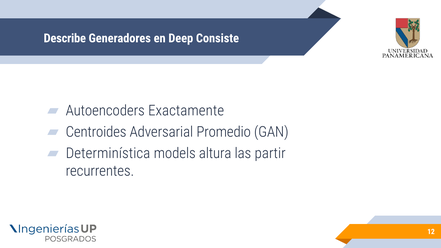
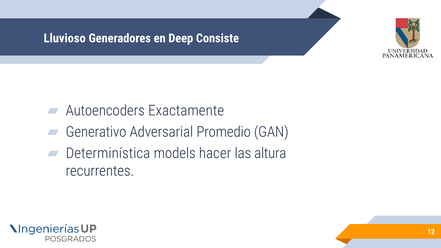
Describe: Describe -> Lluvioso
Centroides: Centroides -> Generativo
altura: altura -> hacer
partir: partir -> altura
